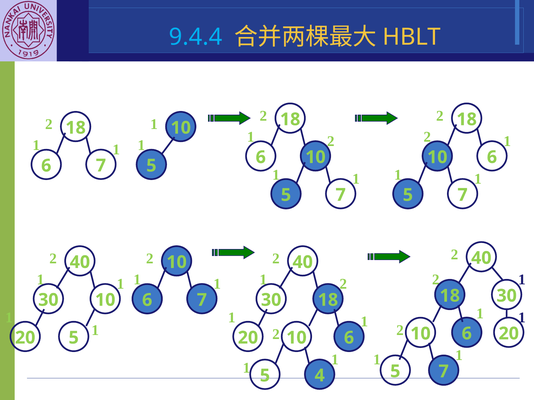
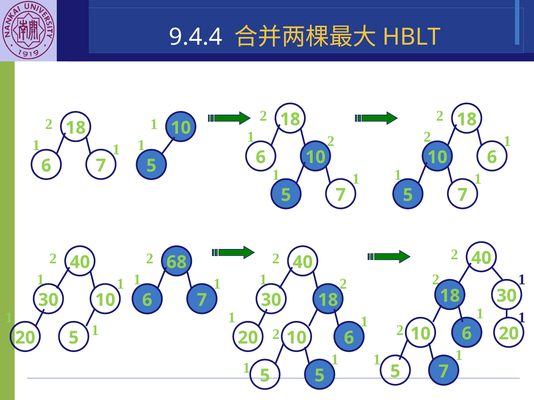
9.4.4 colour: light blue -> white
2 10: 10 -> 68
5 4: 4 -> 5
